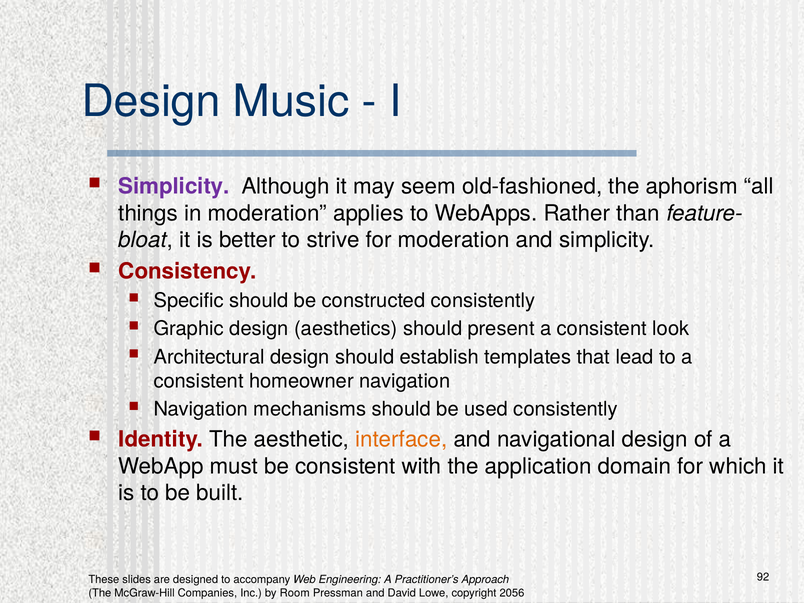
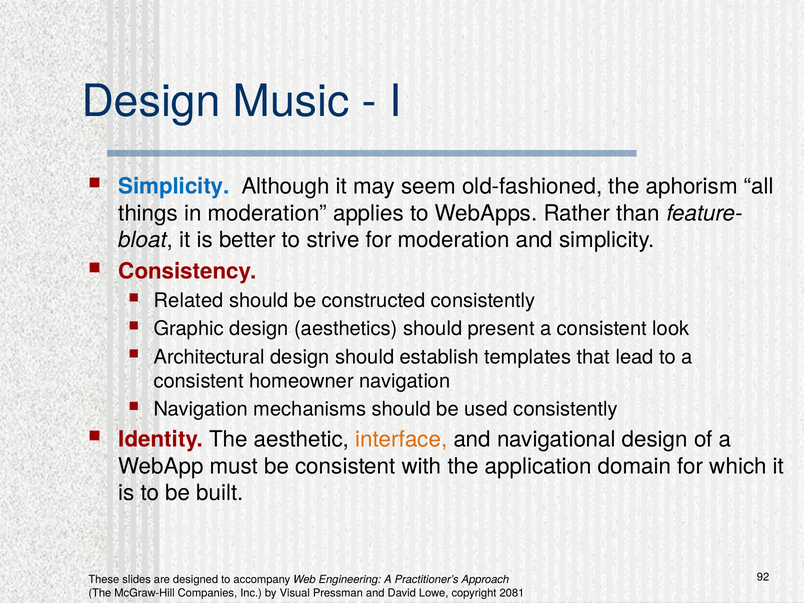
Simplicity at (174, 187) colour: purple -> blue
Specific: Specific -> Related
Room: Room -> Visual
2056: 2056 -> 2081
